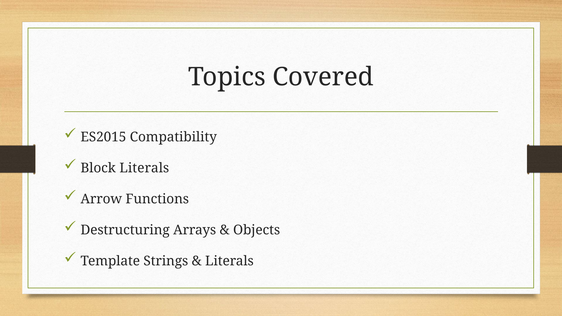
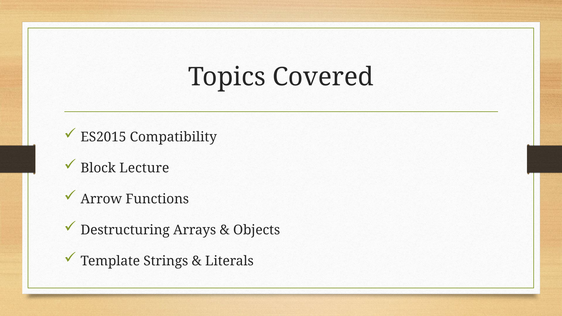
Block Literals: Literals -> Lecture
